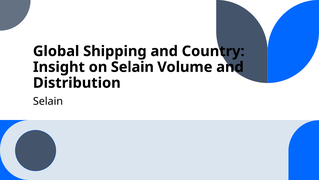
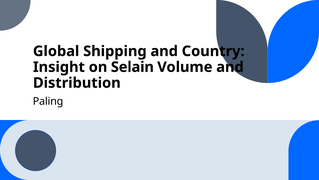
Selain at (48, 101): Selain -> Paling
